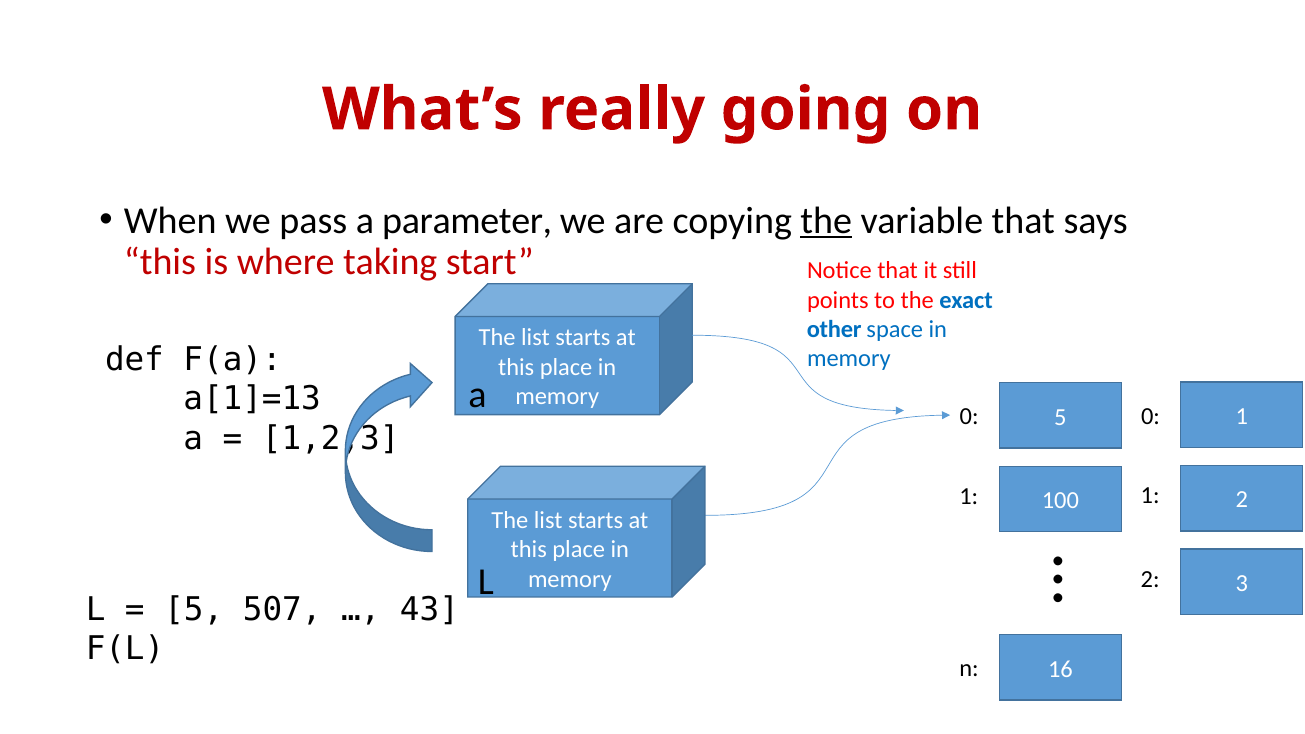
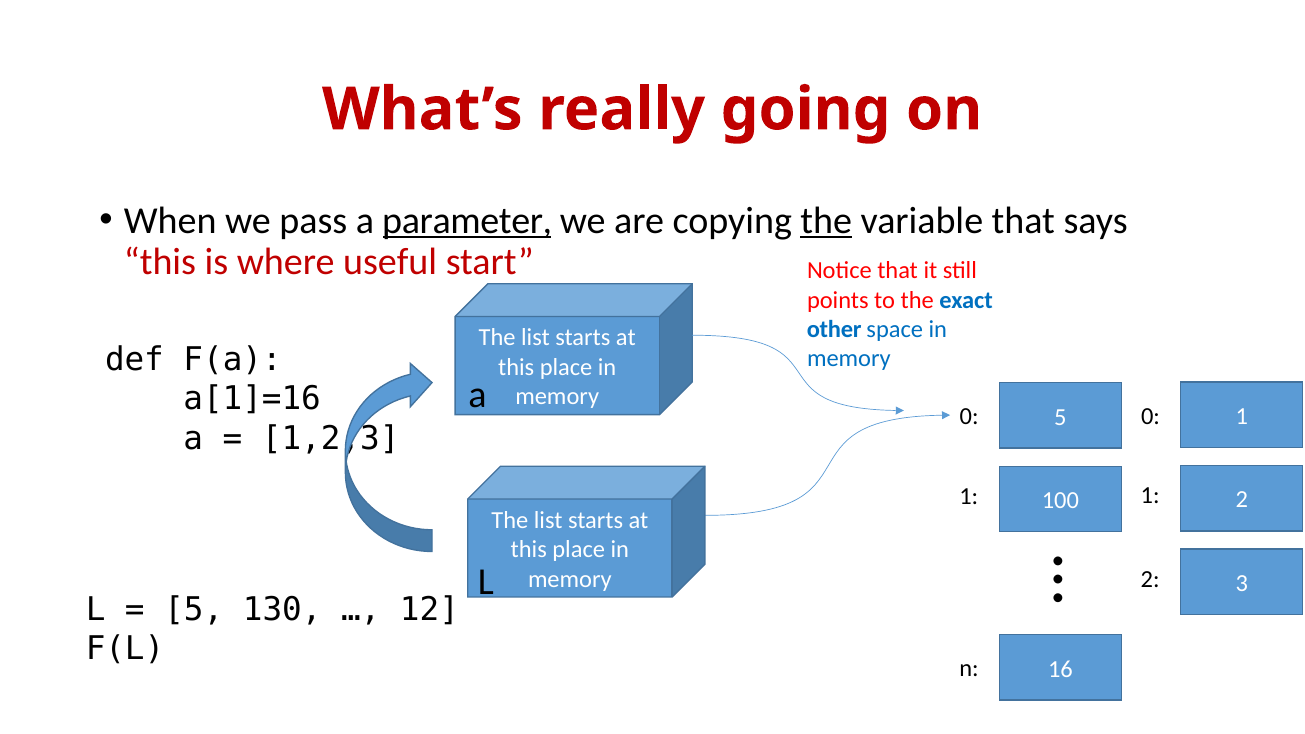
parameter underline: none -> present
taking: taking -> useful
a[1]=13: a[1]=13 -> a[1]=16
507: 507 -> 130
43: 43 -> 12
